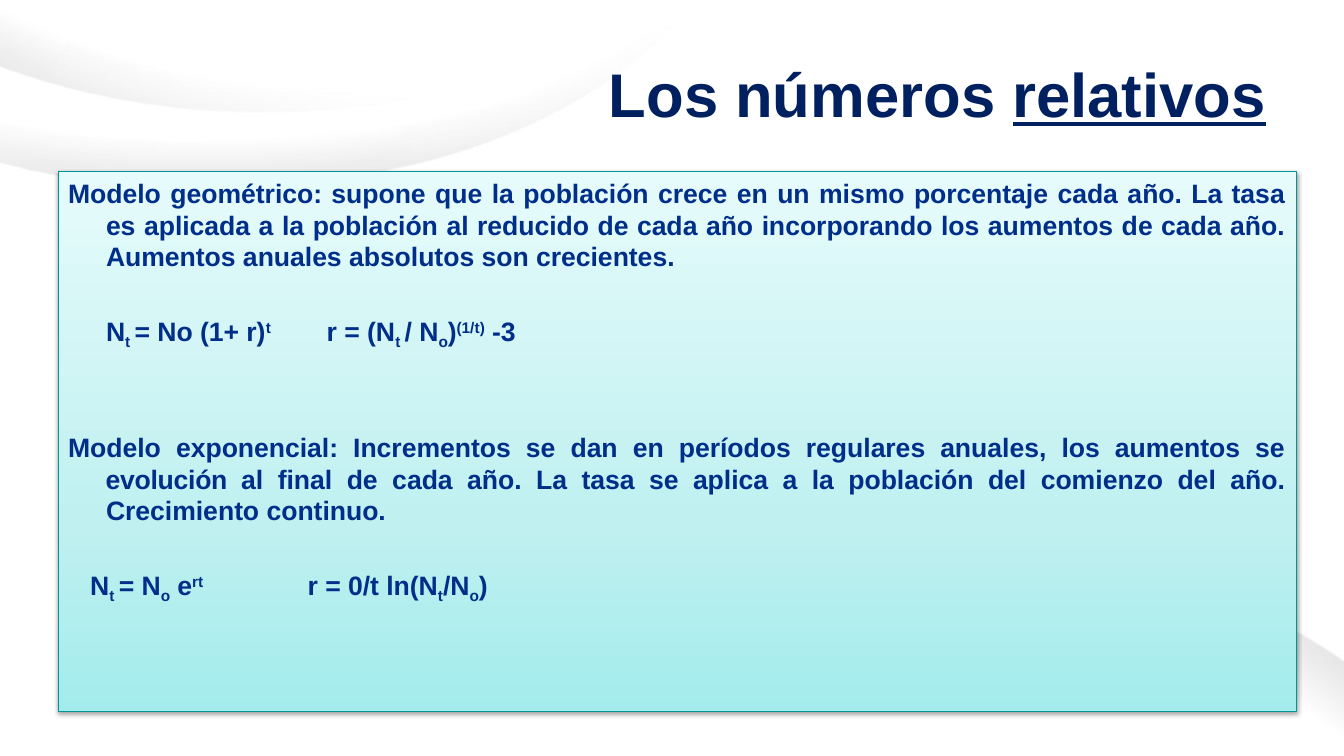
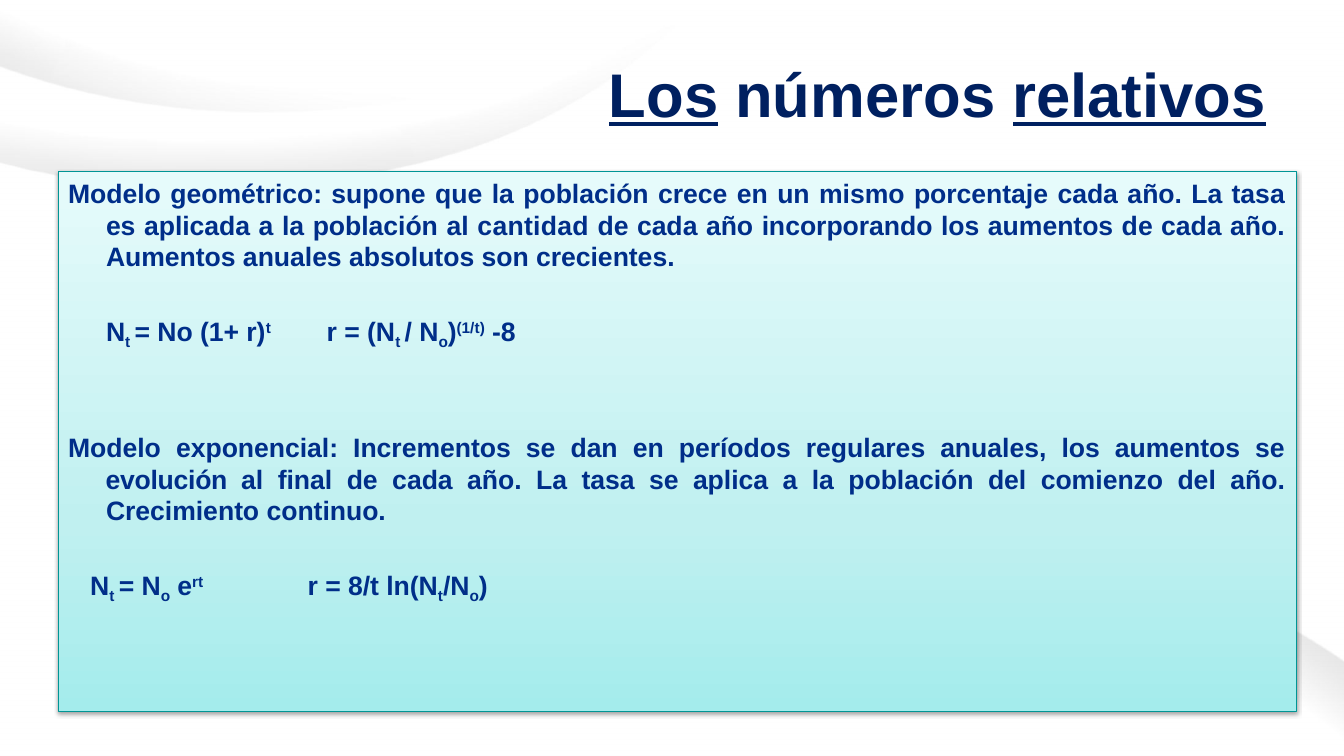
Los at (664, 98) underline: none -> present
reducido: reducido -> cantidad
-3: -3 -> -8
0/t: 0/t -> 8/t
